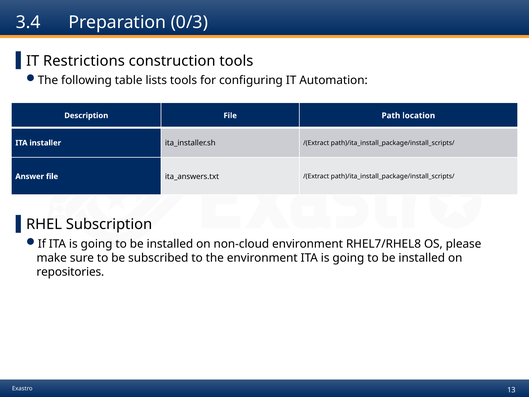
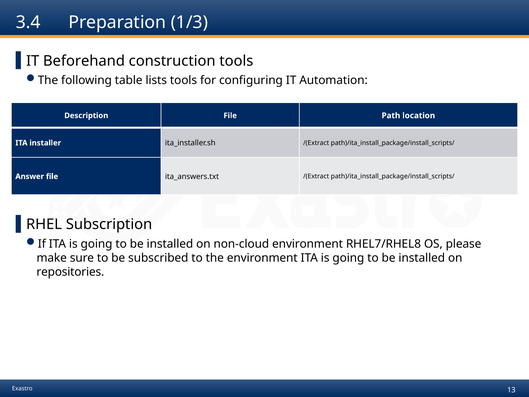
0/3: 0/3 -> 1/3
Restrictions: Restrictions -> Beforehand
